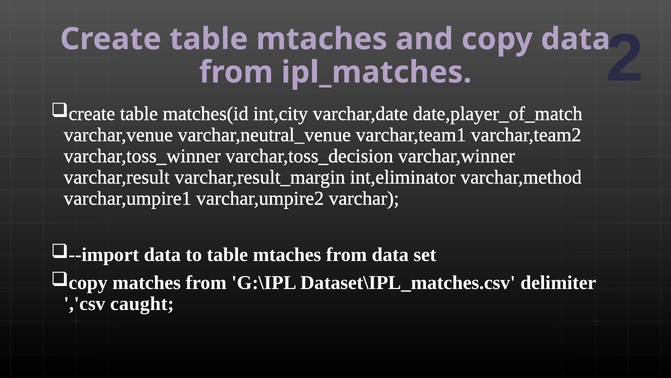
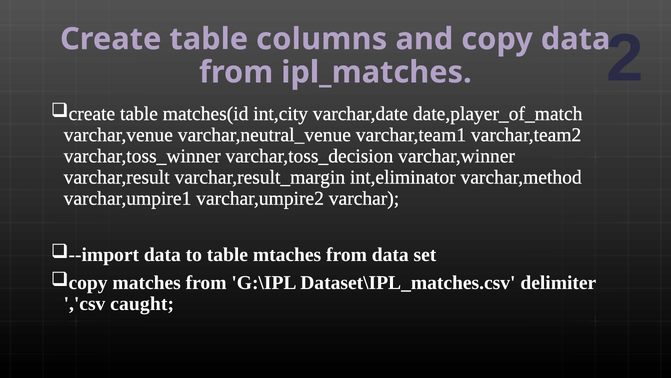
Create table mtaches: mtaches -> columns
